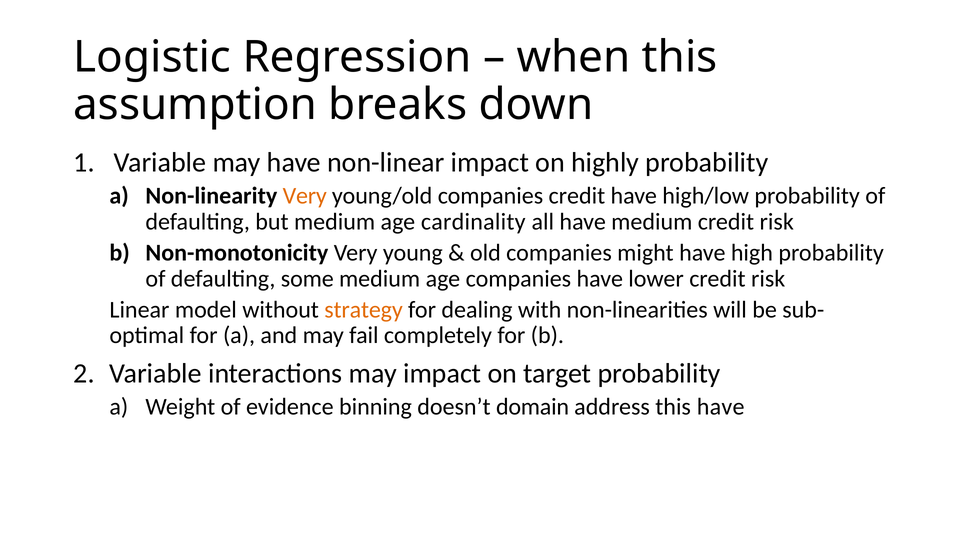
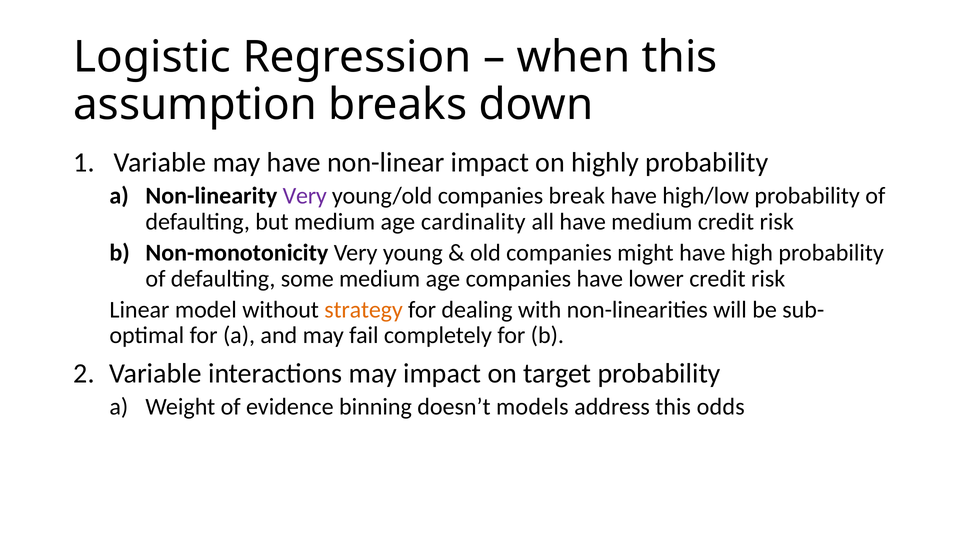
Very at (305, 196) colour: orange -> purple
companies credit: credit -> break
domain: domain -> models
this have: have -> odds
